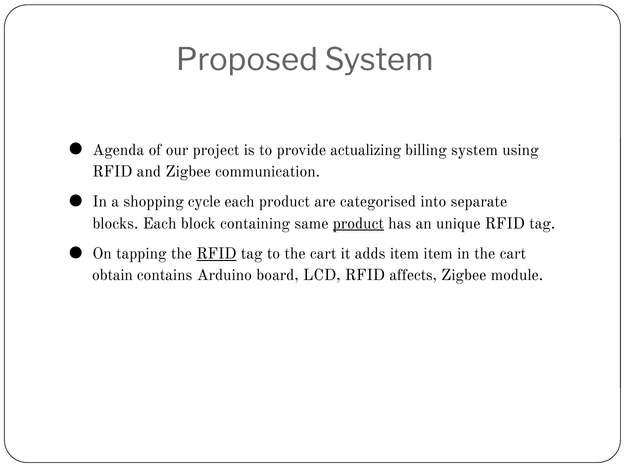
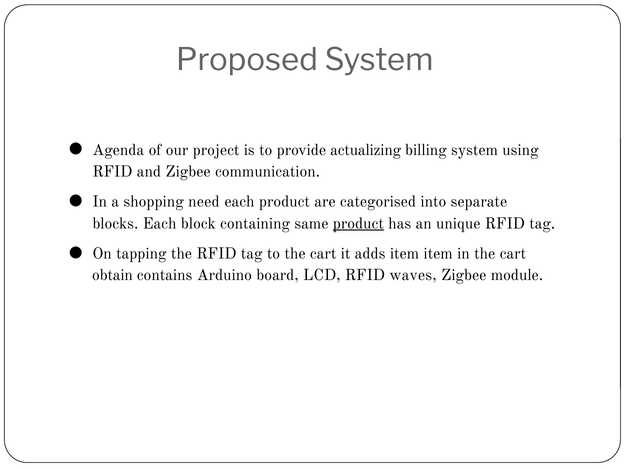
cycle: cycle -> need
RFID at (216, 254) underline: present -> none
affects: affects -> waves
